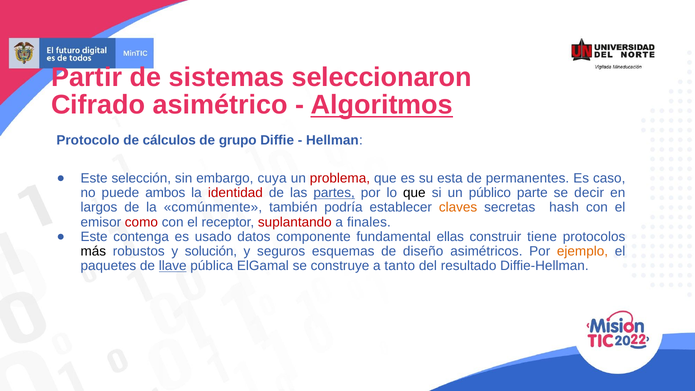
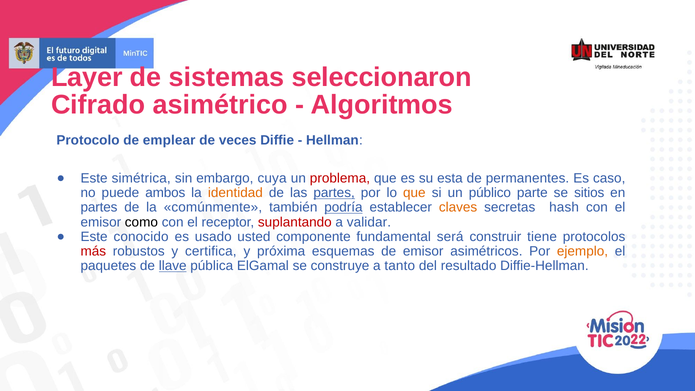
Partir: Partir -> Layer
Algoritmos underline: present -> none
cálculos: cálculos -> emplear
grupo: grupo -> veces
selección: selección -> simétrica
identidad colour: red -> orange
que at (414, 193) colour: black -> orange
decir: decir -> sitios
largos at (99, 207): largos -> partes
podría underline: none -> present
como colour: red -> black
finales: finales -> validar
contenga: contenga -> conocido
datos: datos -> usted
ellas: ellas -> será
más colour: black -> red
solución: solución -> certifica
seguros: seguros -> próxima
de diseño: diseño -> emisor
